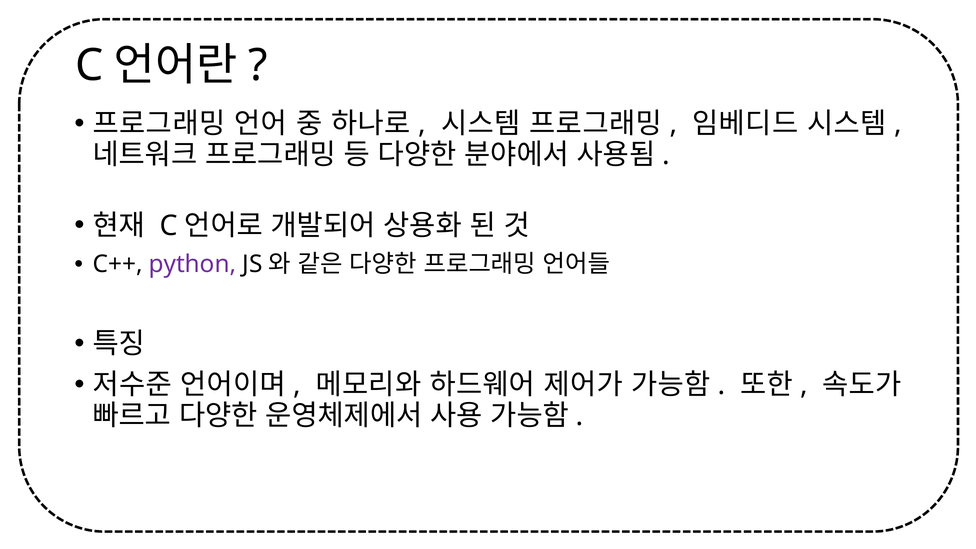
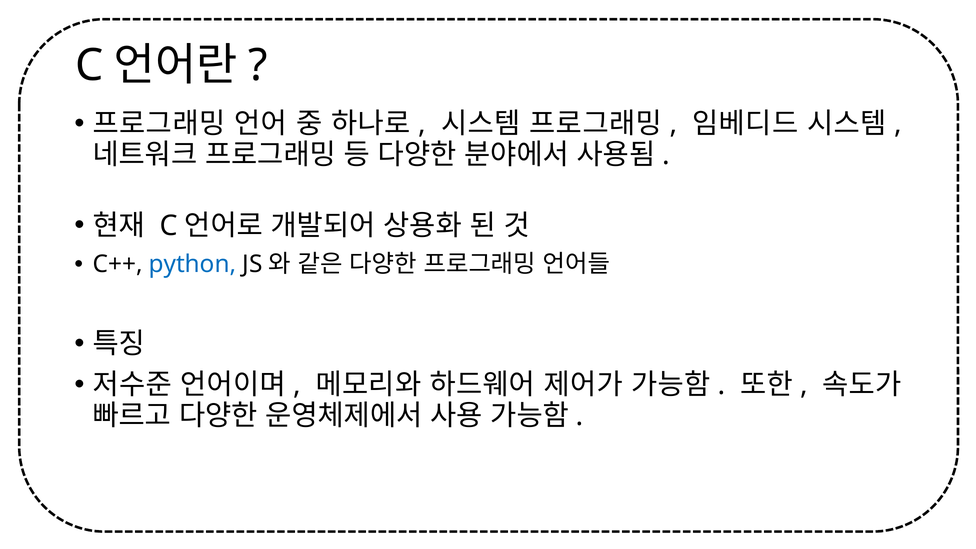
python colour: purple -> blue
